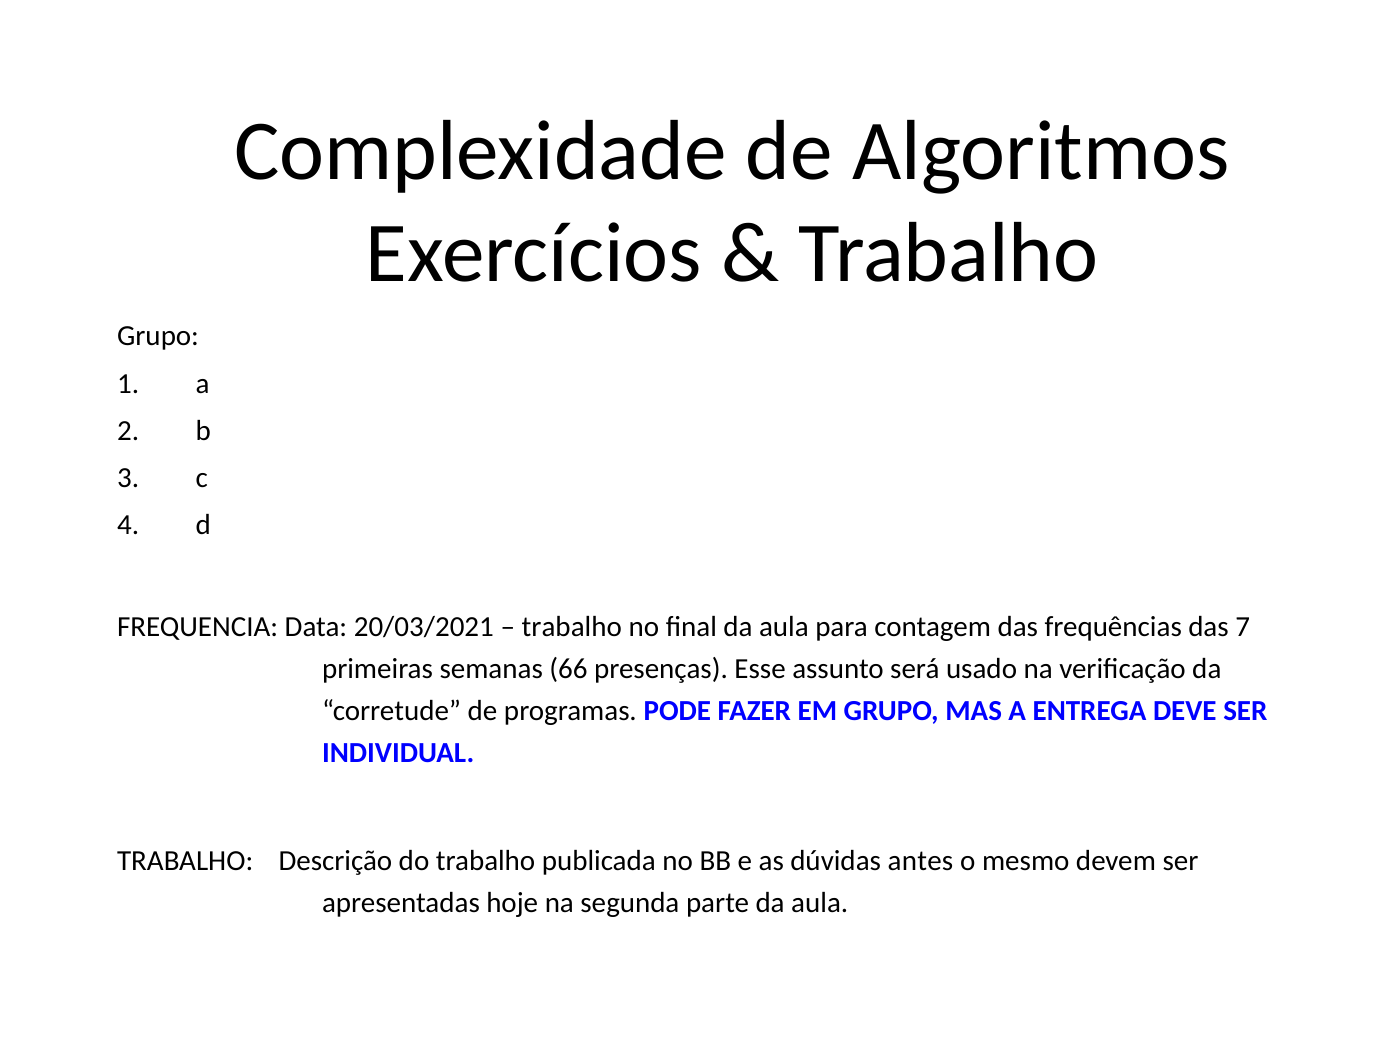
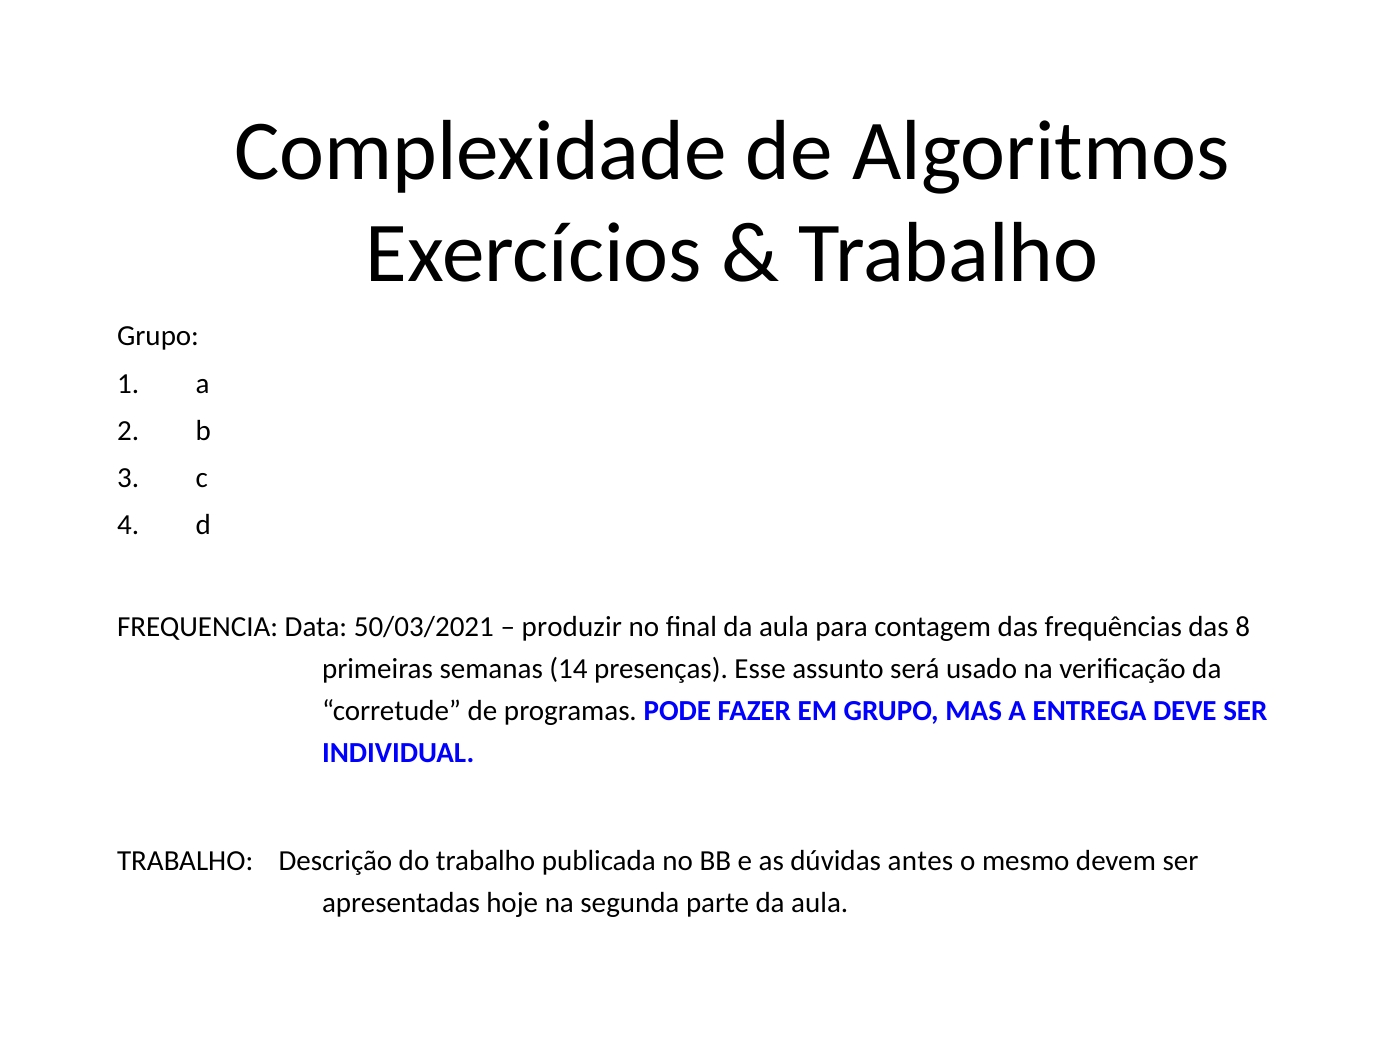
20/03/2021: 20/03/2021 -> 50/03/2021
trabalho at (572, 627): trabalho -> produzir
7: 7 -> 8
66: 66 -> 14
